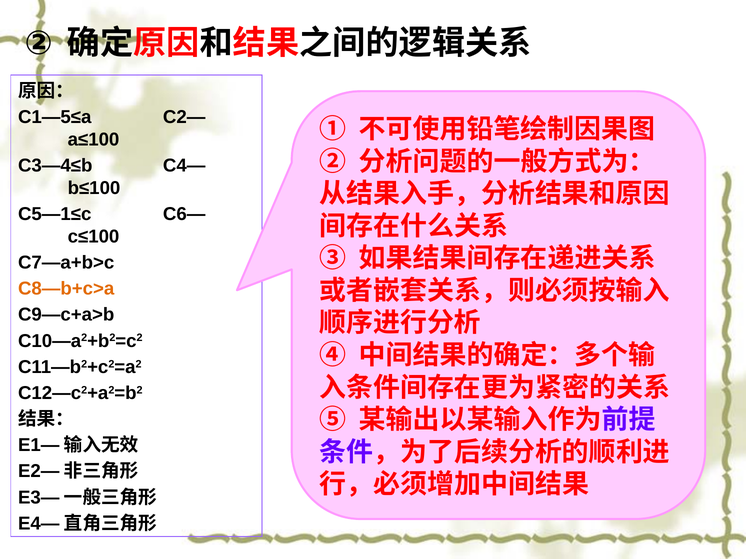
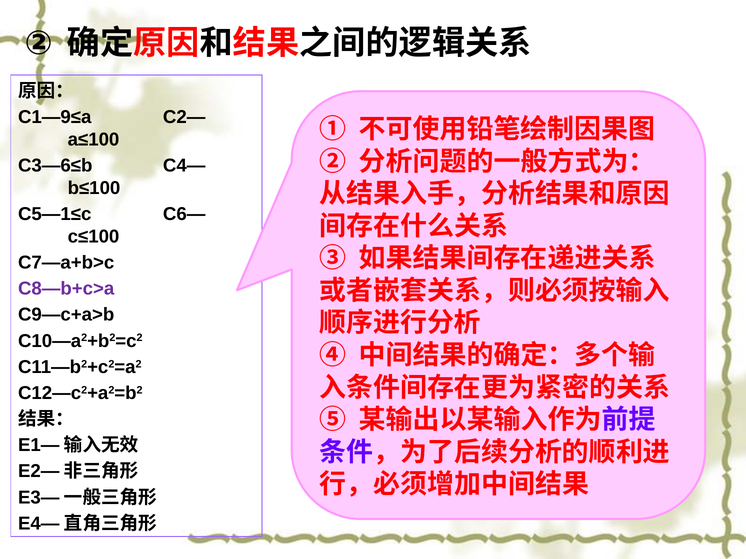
C1—5≤a: C1—5≤a -> C1—9≤a
C3—4≤b: C3—4≤b -> C3—6≤b
C8—b+c>a colour: orange -> purple
